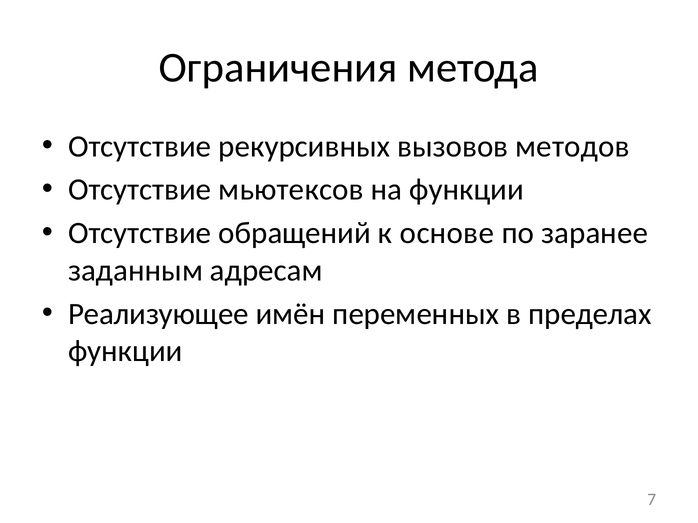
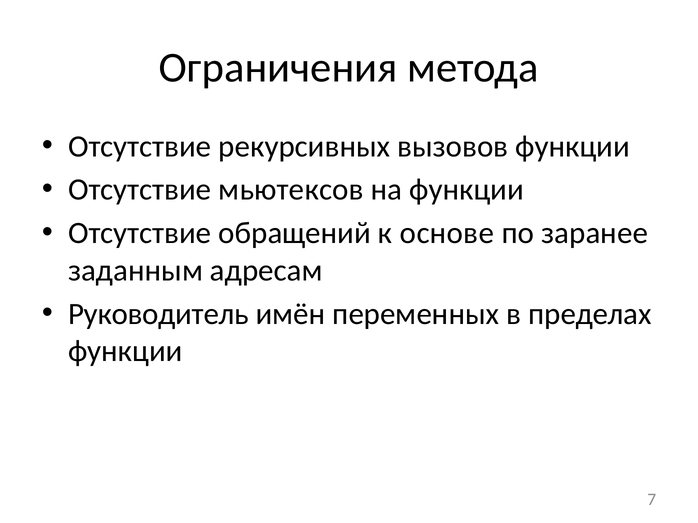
вызовов методов: методов -> функции
Реализующее: Реализующее -> Руководитель
